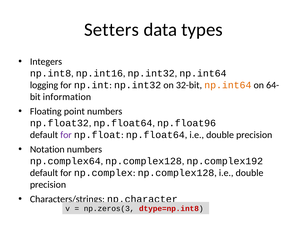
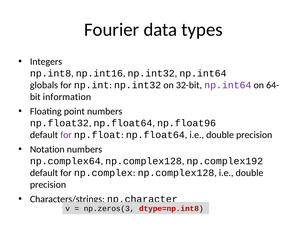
Setters: Setters -> Fourier
logging: logging -> globals
np.int64 at (228, 85) colour: orange -> purple
